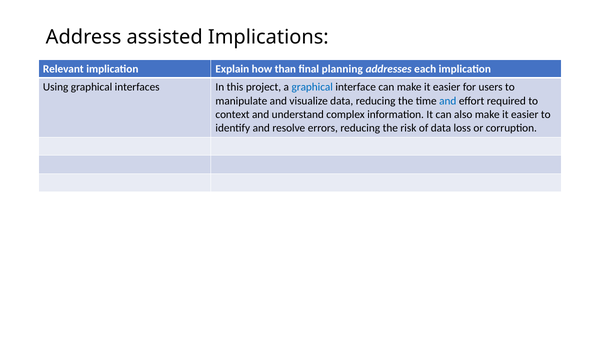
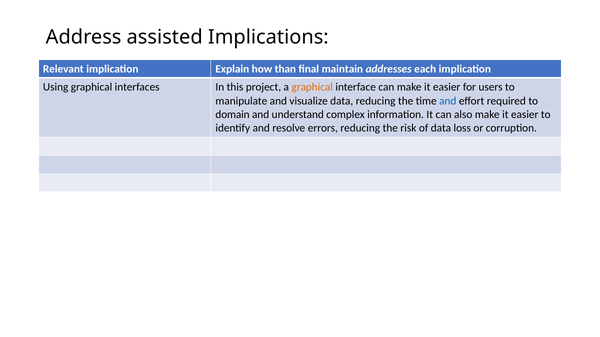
planning: planning -> maintain
graphical at (312, 87) colour: blue -> orange
context: context -> domain
